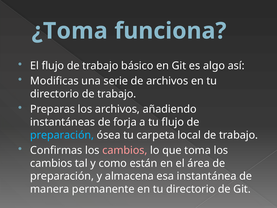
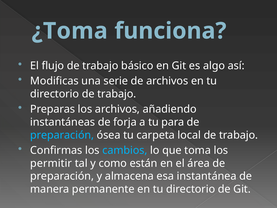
tu flujo: flujo -> para
cambios at (125, 150) colour: pink -> light blue
cambios at (51, 163): cambios -> permitir
